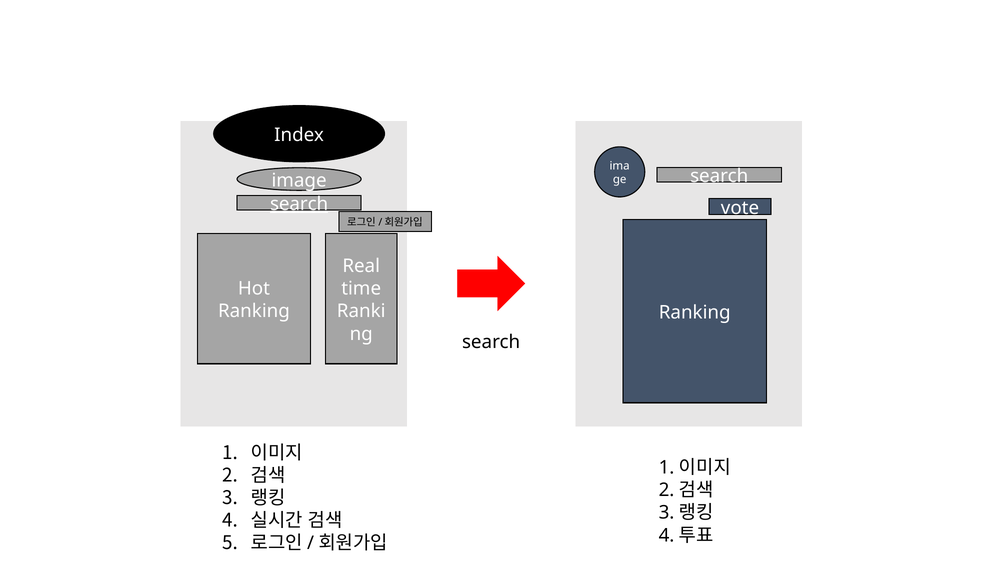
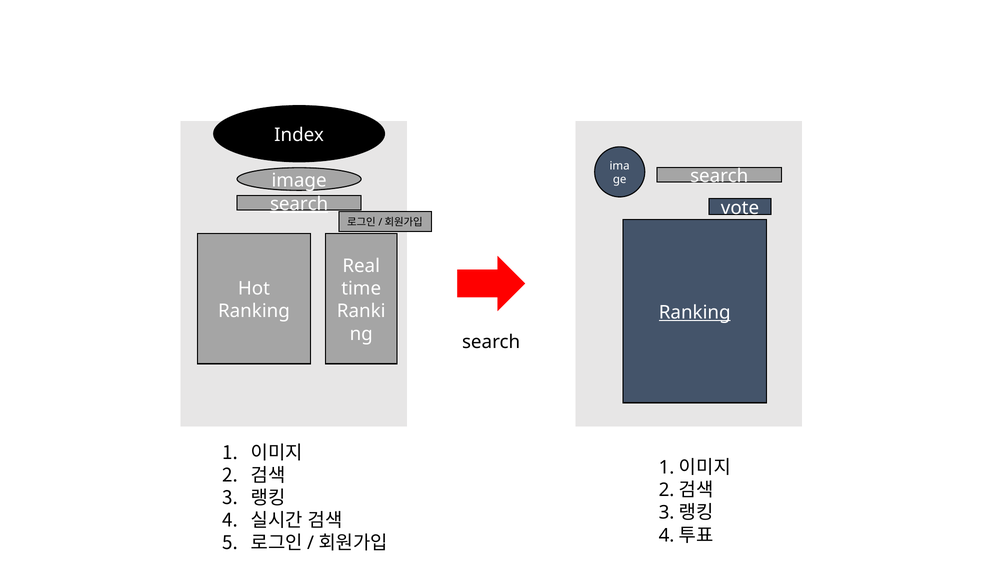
Ranking at (695, 313) underline: none -> present
